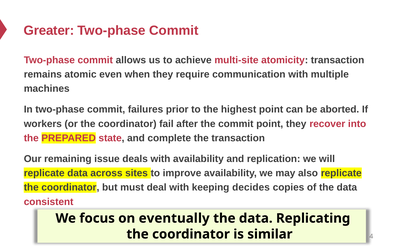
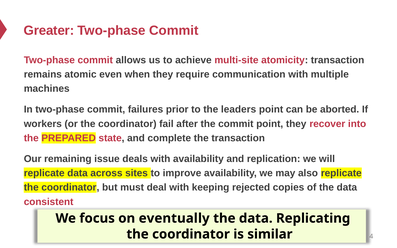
highest: highest -> leaders
decides: decides -> rejected
